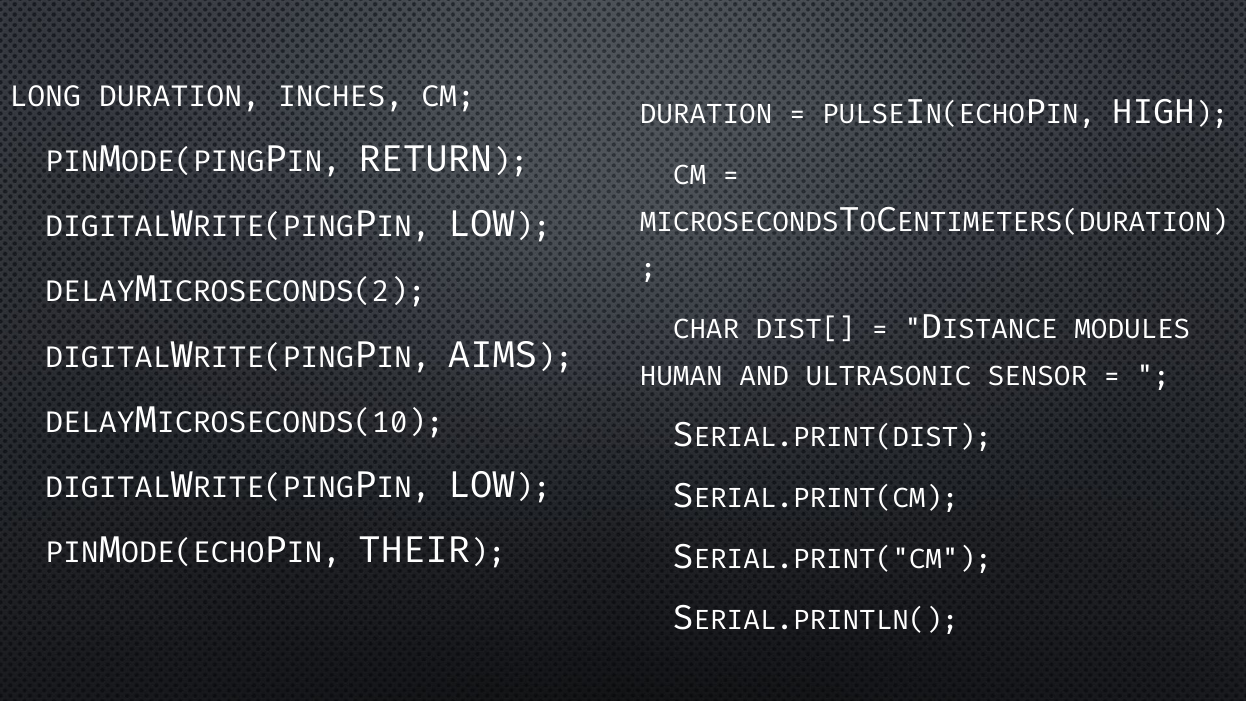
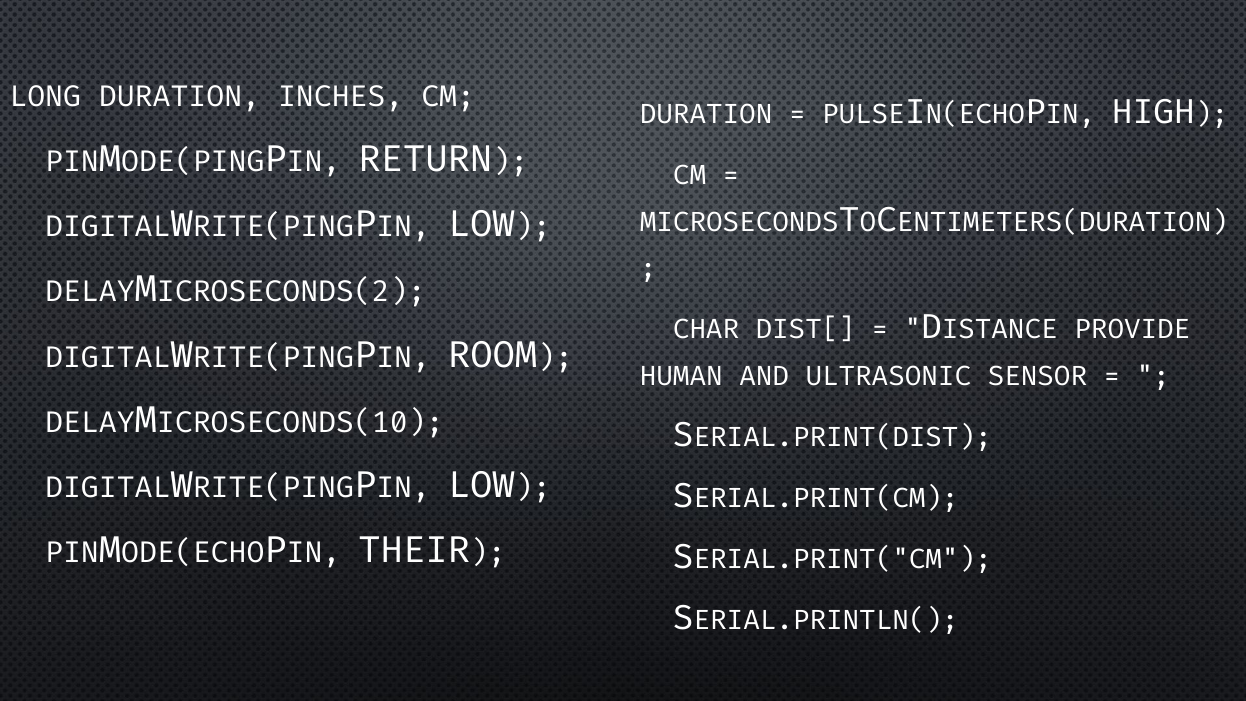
MODULES: MODULES -> PROVIDE
AIMS: AIMS -> ROOM
